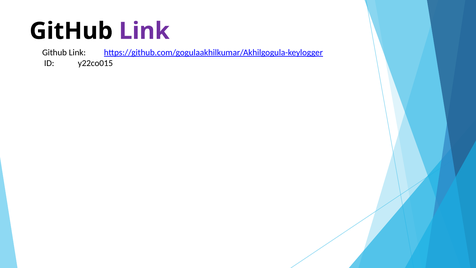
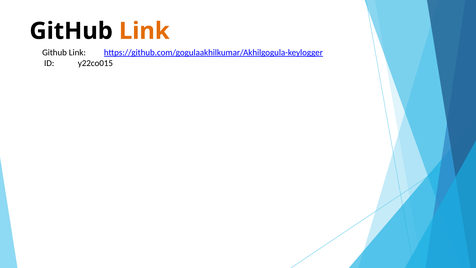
Link at (144, 31) colour: purple -> orange
